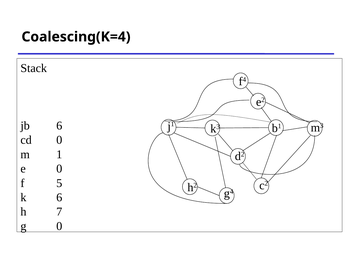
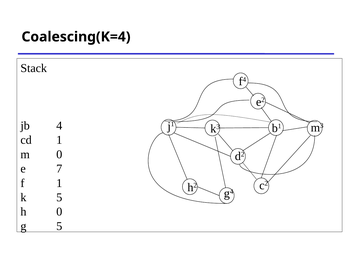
jb 6: 6 -> 4
cd 0: 0 -> 1
m 1: 1 -> 0
e 0: 0 -> 7
f 5: 5 -> 1
k 6: 6 -> 5
h 7: 7 -> 0
g 0: 0 -> 5
